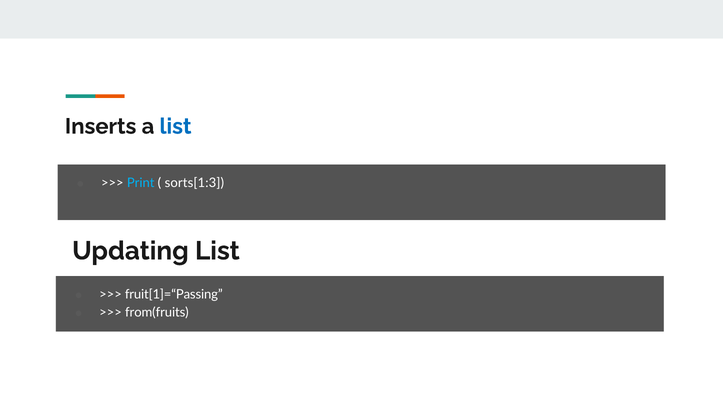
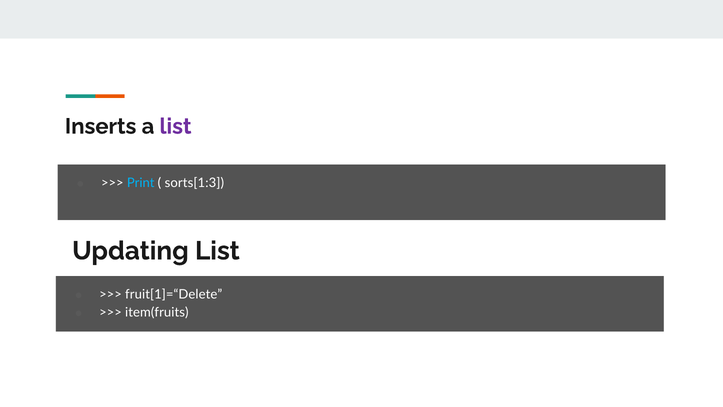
list at (176, 126) colour: blue -> purple
fruit[1]=“Passing: fruit[1]=“Passing -> fruit[1]=“Delete
from(fruits: from(fruits -> item(fruits
